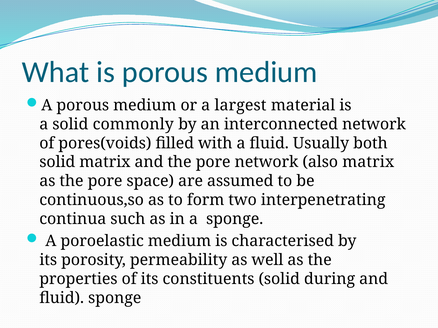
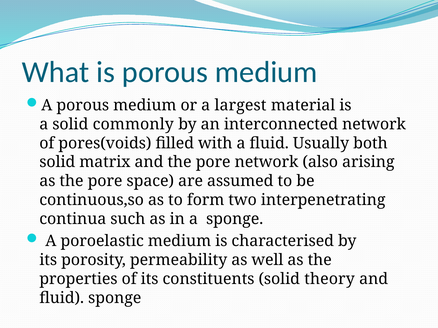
also matrix: matrix -> arising
during: during -> theory
